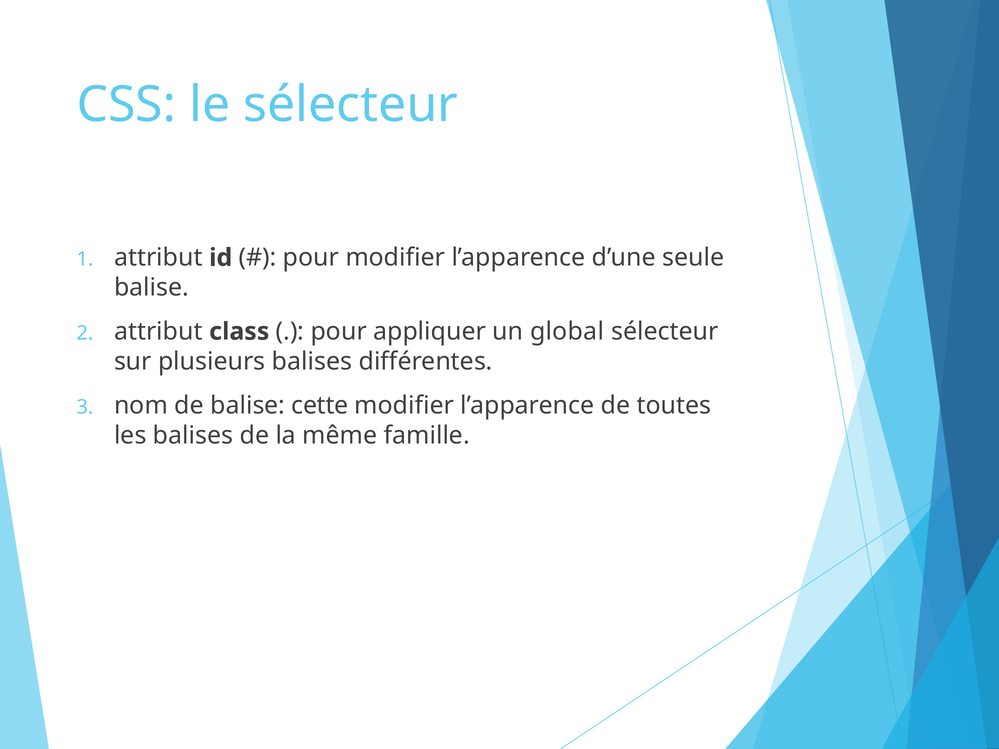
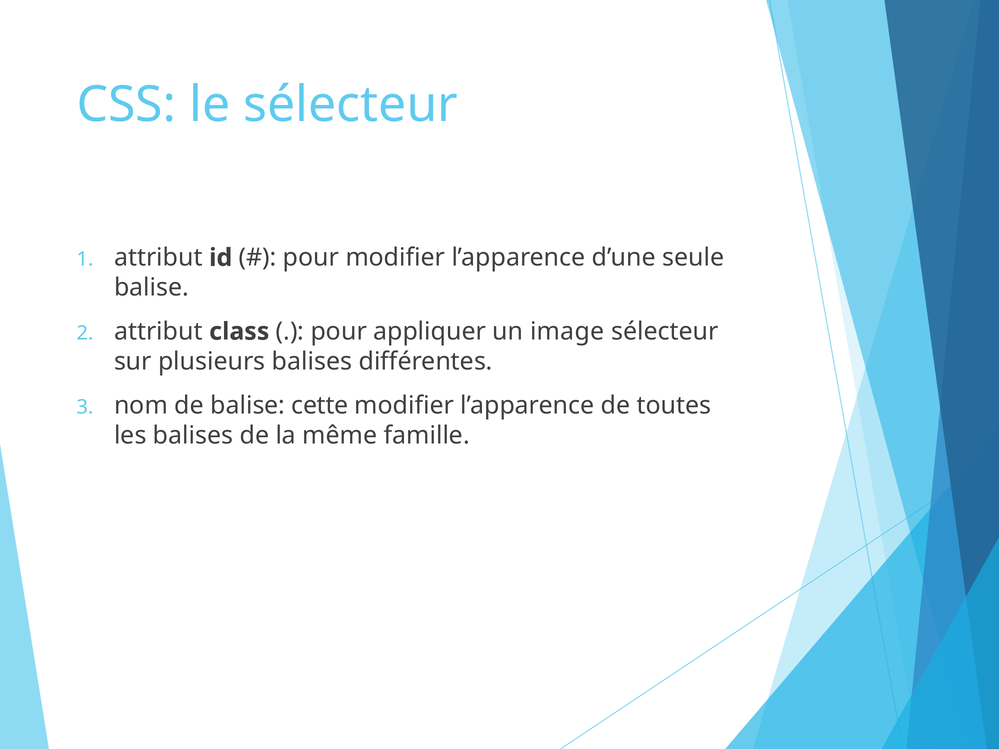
global: global -> image
